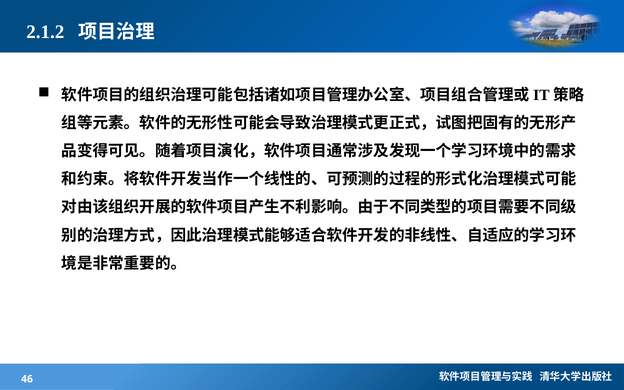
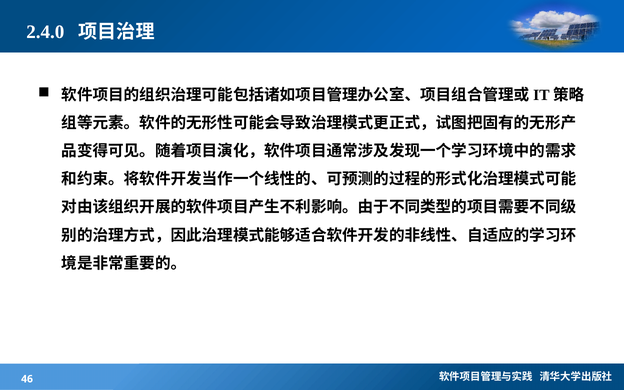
2.1.2: 2.1.2 -> 2.4.0
